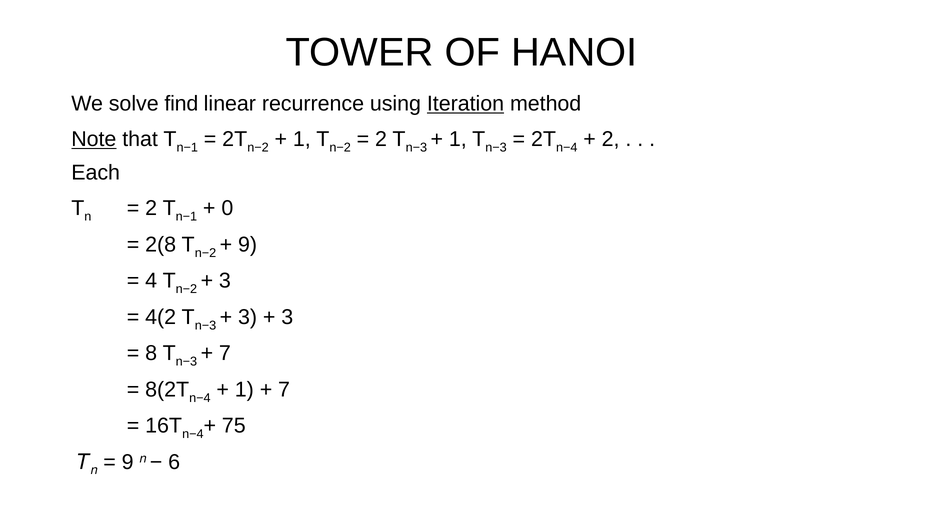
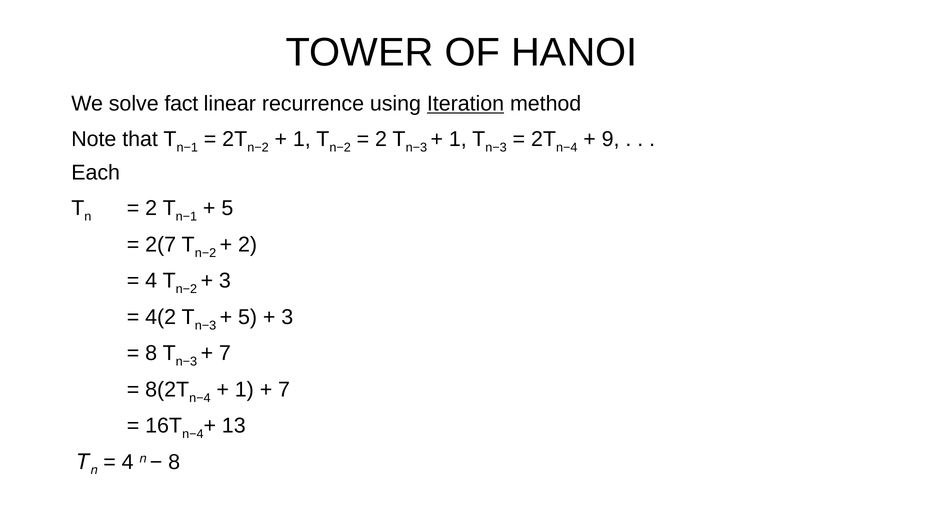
find: find -> fact
Note underline: present -> none
2 at (611, 139): 2 -> 9
0 at (227, 208): 0 -> 5
2(8: 2(8 -> 2(7
9 at (248, 245): 9 -> 2
3 at (248, 317): 3 -> 5
75: 75 -> 13
9 at (128, 462): 9 -> 4
6 at (174, 462): 6 -> 8
